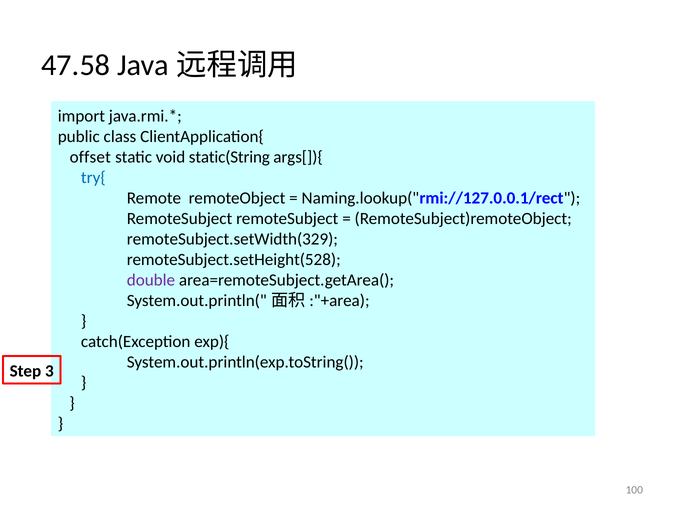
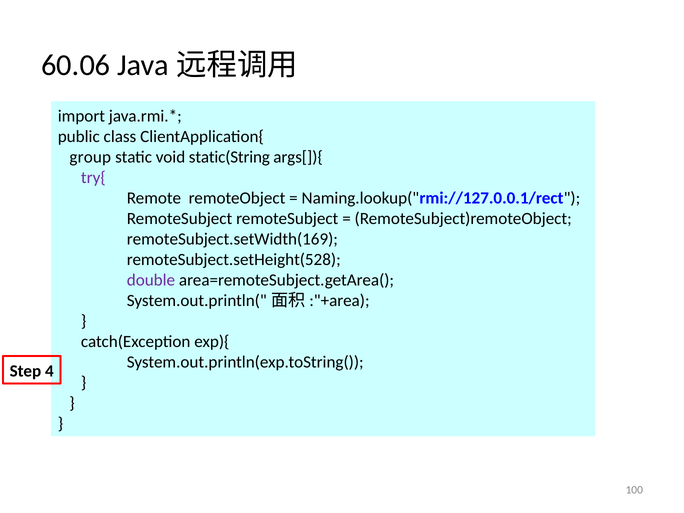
47.58: 47.58 -> 60.06
offset: offset -> group
try{ colour: blue -> purple
remoteSubject.setWidth(329: remoteSubject.setWidth(329 -> remoteSubject.setWidth(169
3: 3 -> 4
